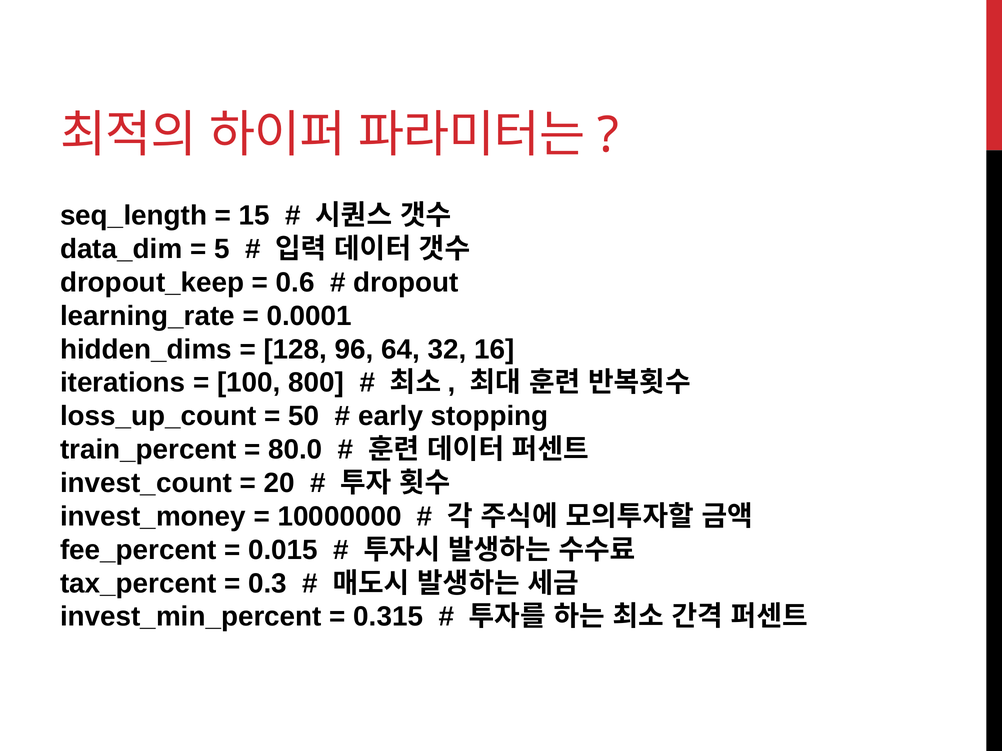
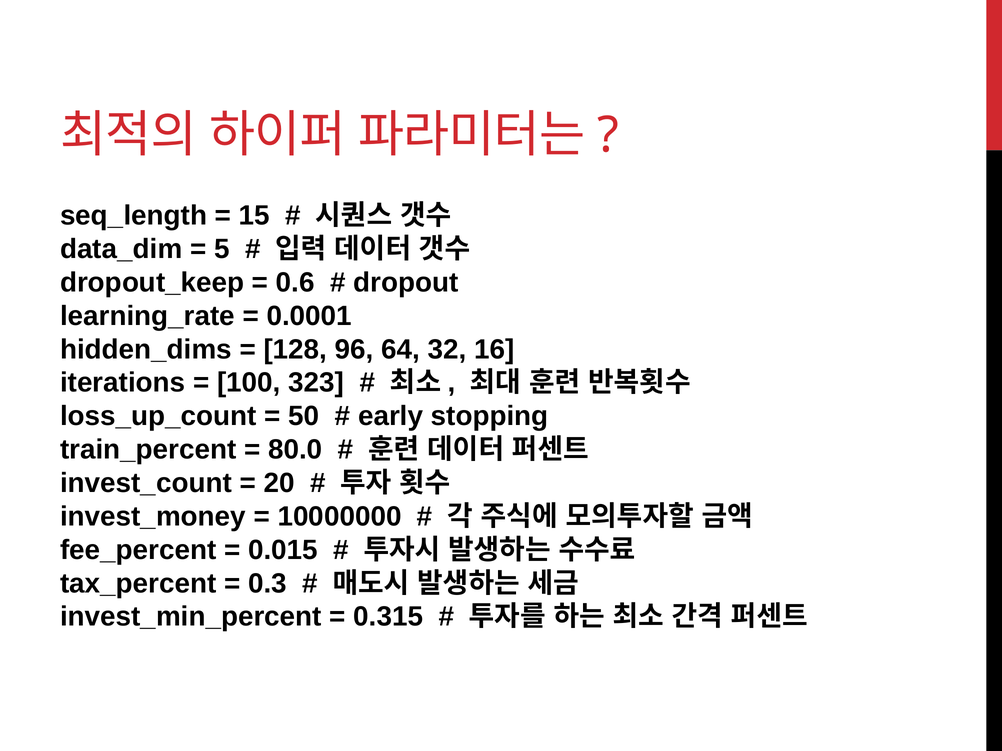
800: 800 -> 323
